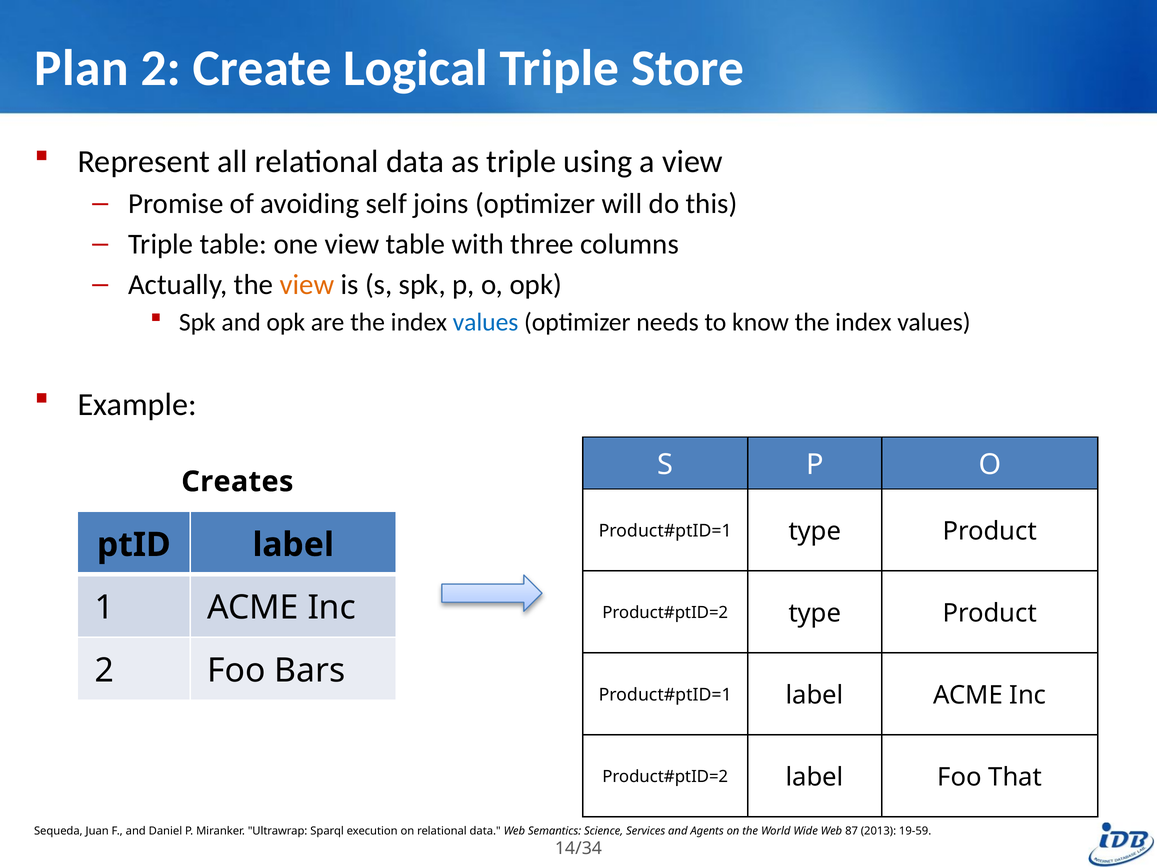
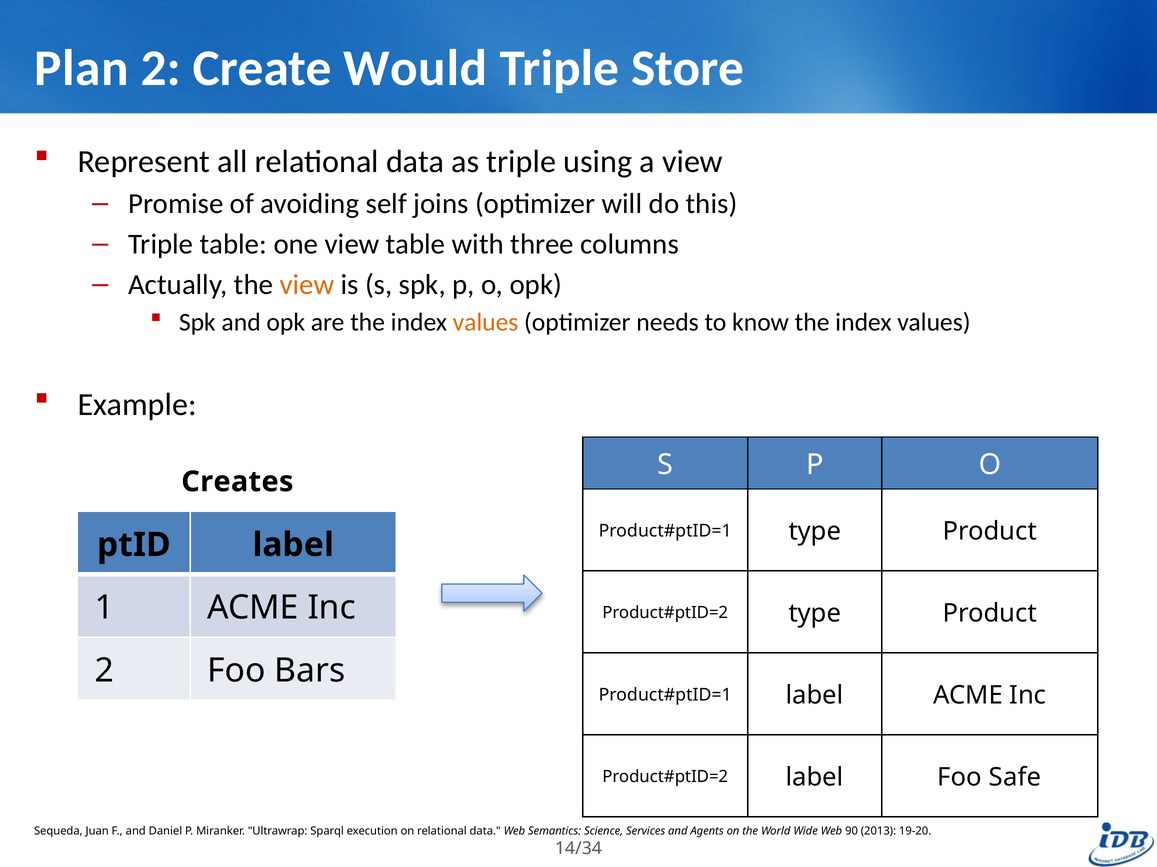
Logical: Logical -> Would
values at (486, 323) colour: blue -> orange
That: That -> Safe
87: 87 -> 90
19-59: 19-59 -> 19-20
